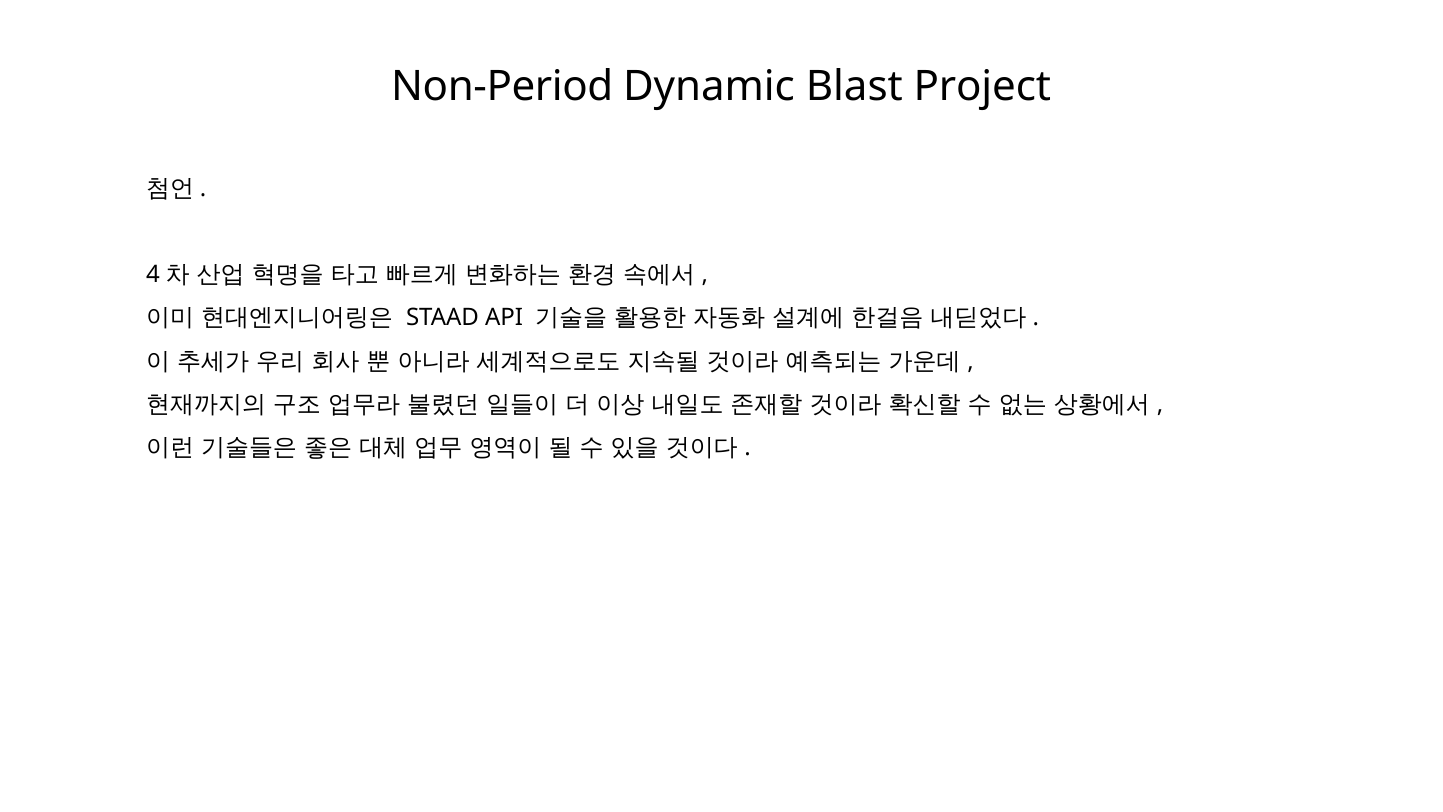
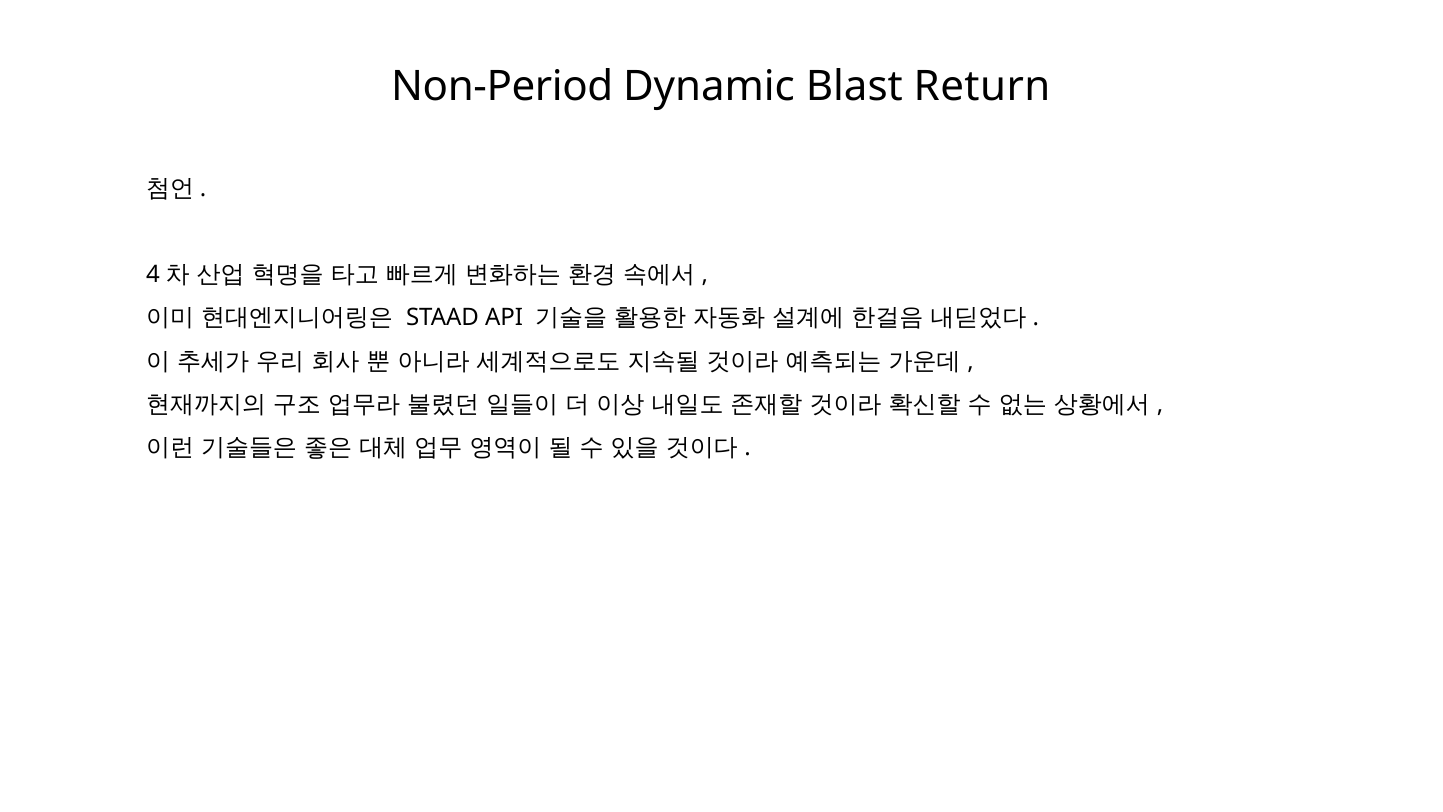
Project: Project -> Return
